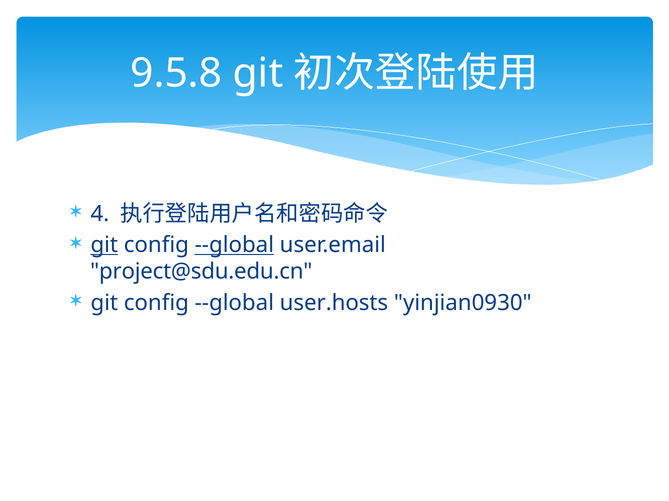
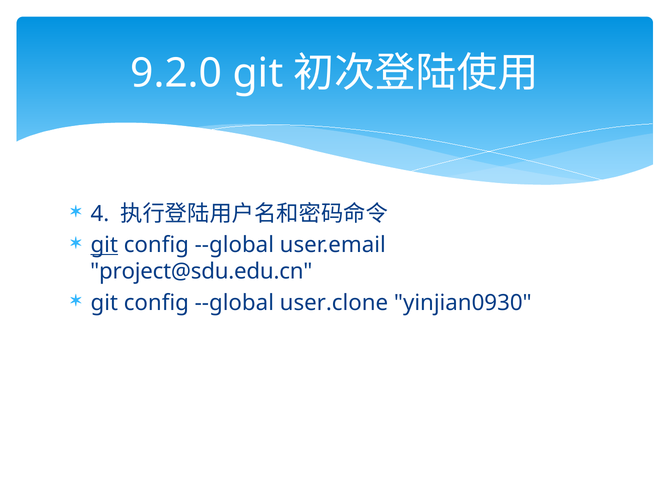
9.5.8: 9.5.8 -> 9.2.0
--global at (234, 245) underline: present -> none
user.hosts: user.hosts -> user.clone
